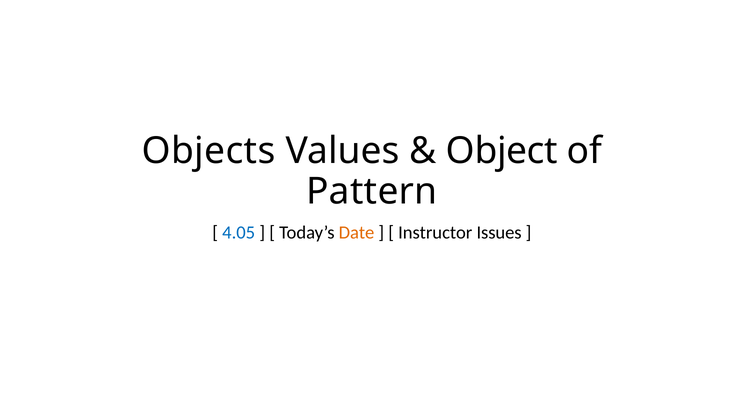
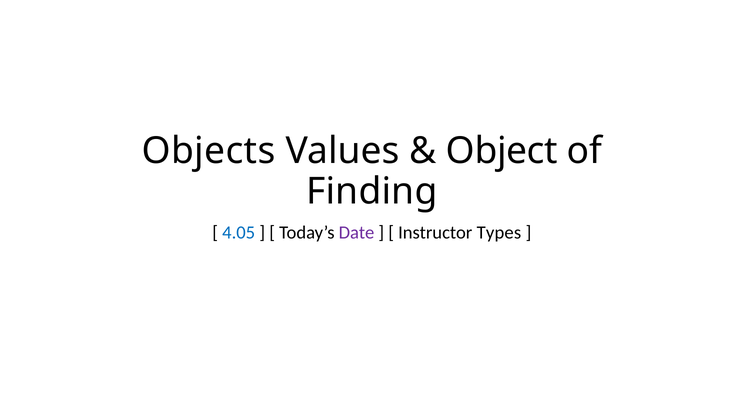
Pattern: Pattern -> Finding
Date colour: orange -> purple
Issues: Issues -> Types
